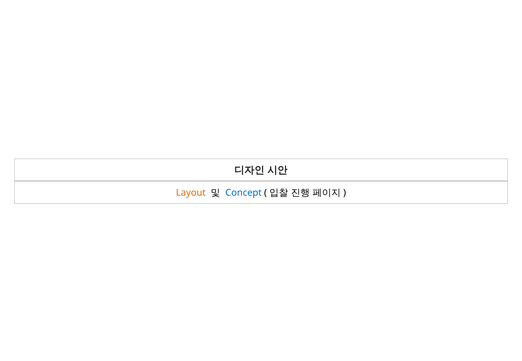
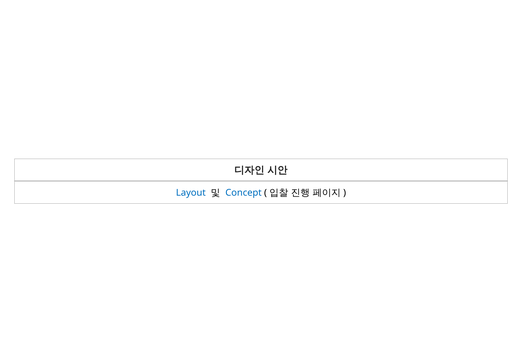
Layout colour: orange -> blue
